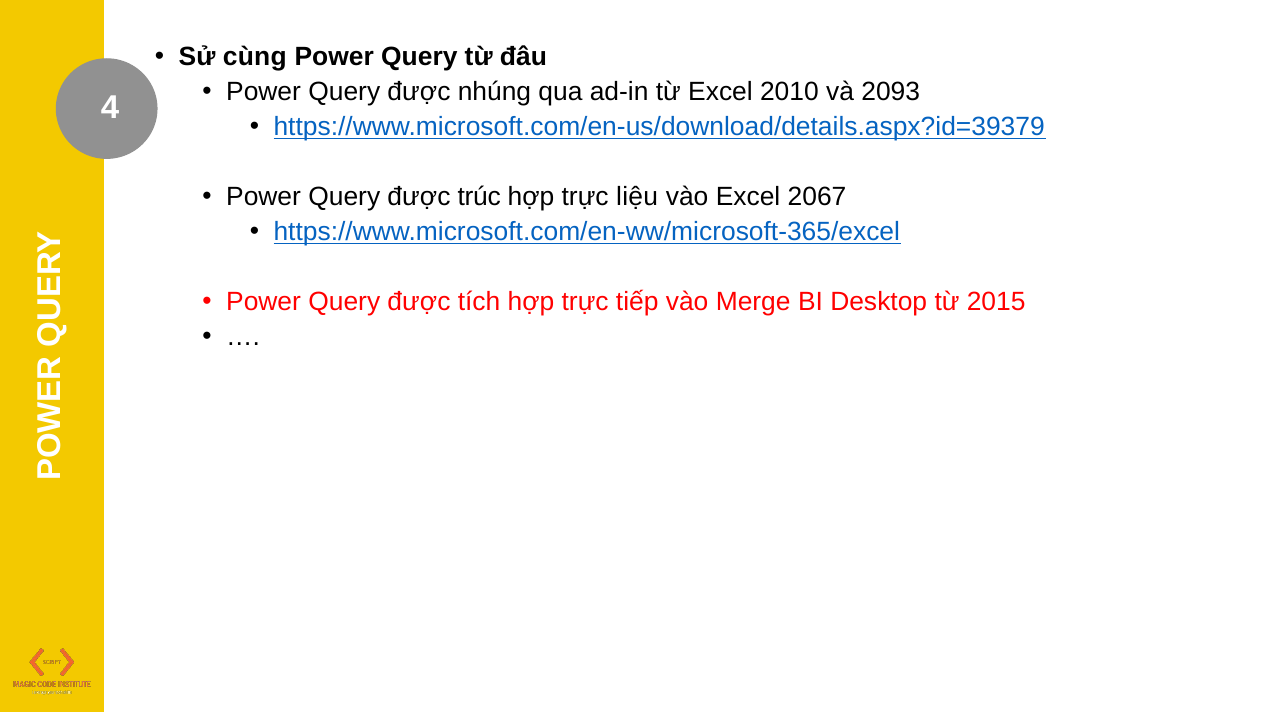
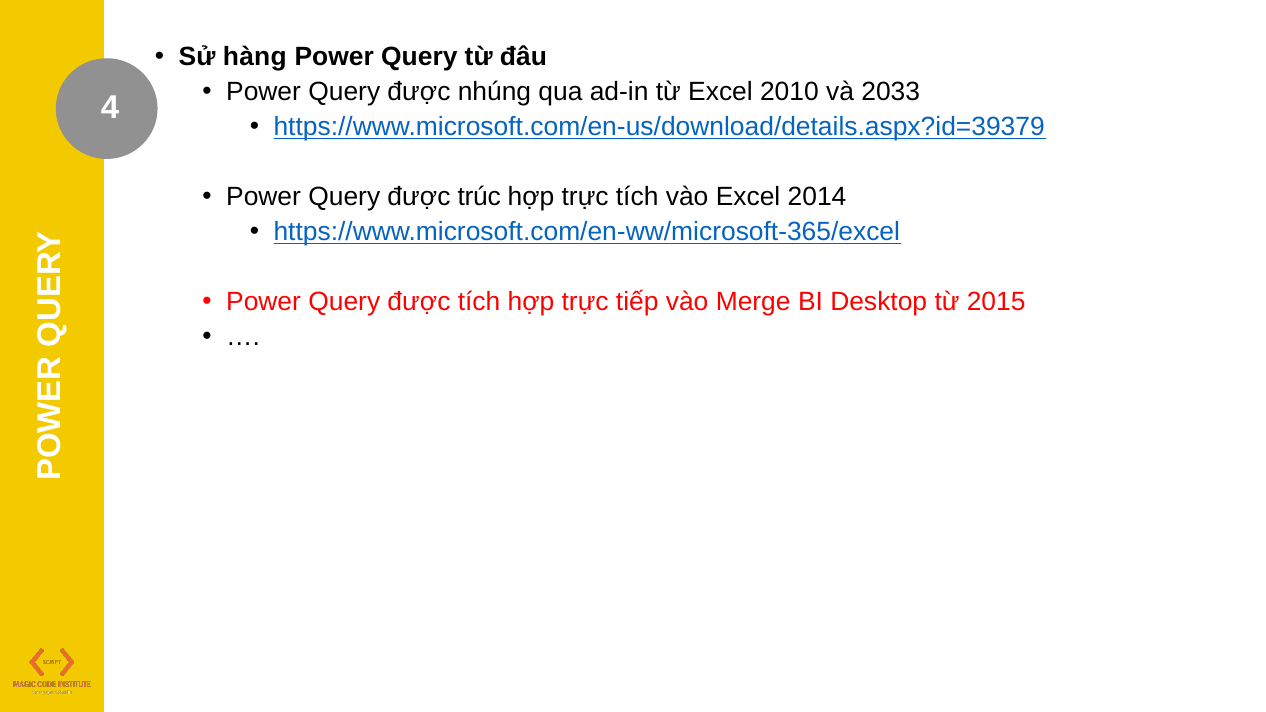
cùng: cùng -> hàng
2093: 2093 -> 2033
trực liệu: liệu -> tích
2067: 2067 -> 2014
